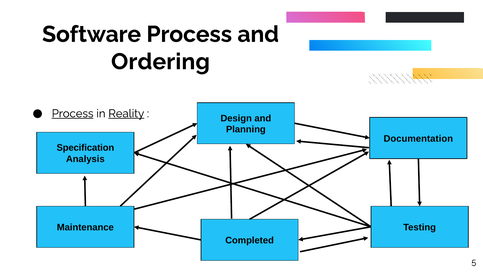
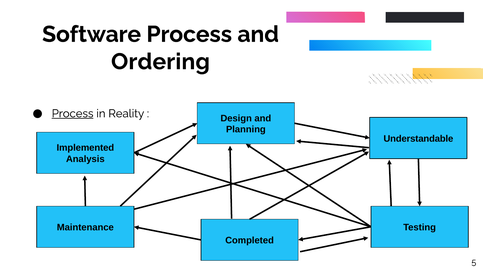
Reality underline: present -> none
Documentation: Documentation -> Understandable
Specification: Specification -> Implemented
